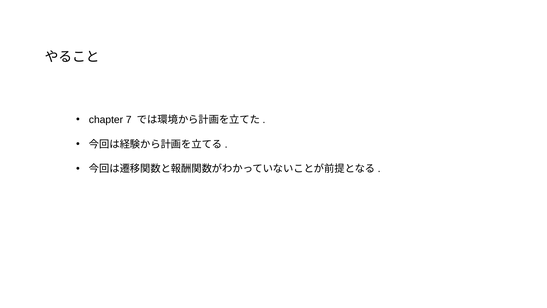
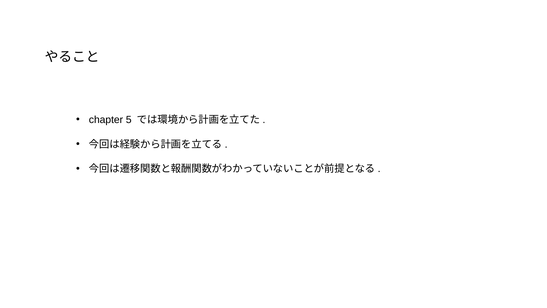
7: 7 -> 5
